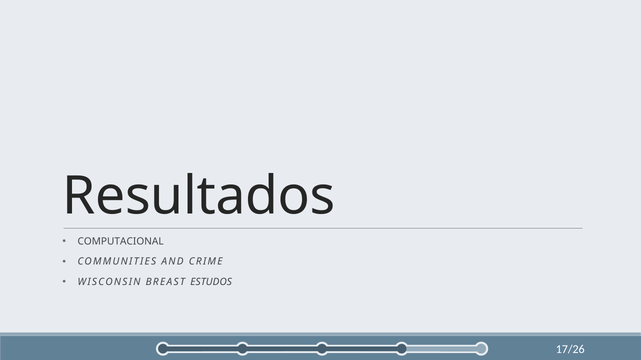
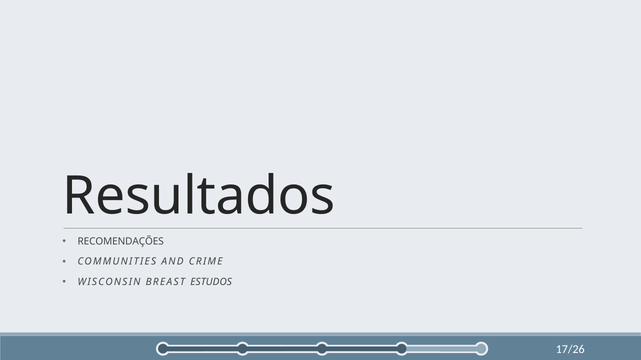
COMPUTACIONAL: COMPUTACIONAL -> RECOMENDAÇÕES
